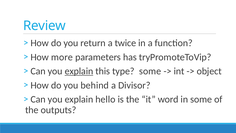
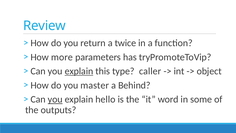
type some: some -> caller
behind: behind -> master
Divisor: Divisor -> Behind
you at (55, 99) underline: none -> present
